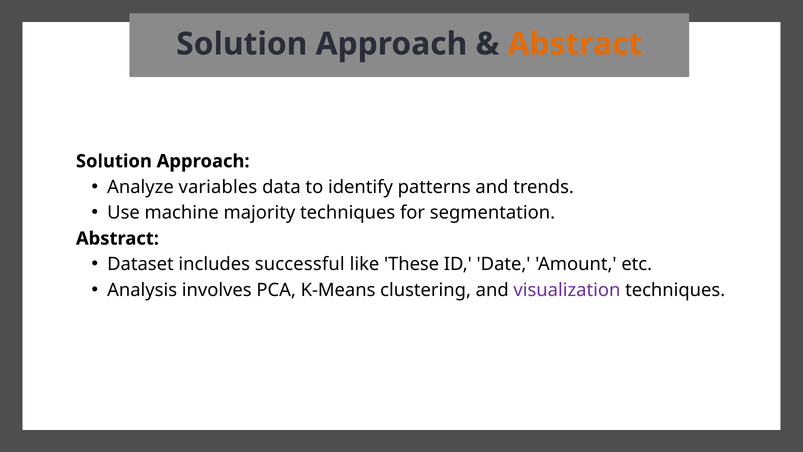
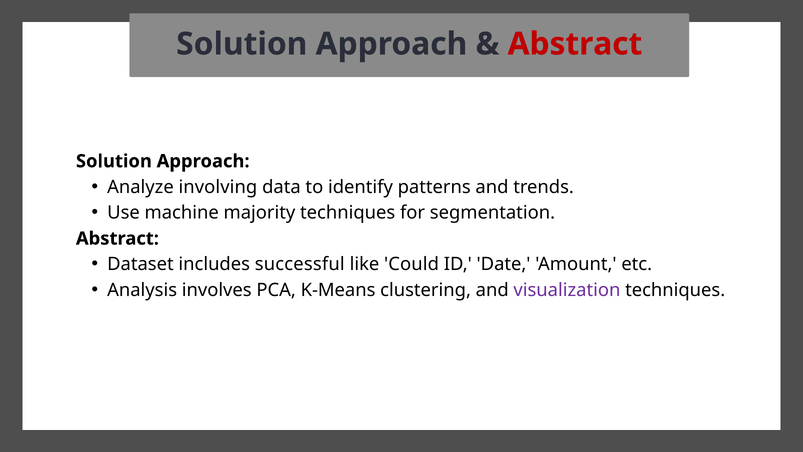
Abstract at (575, 44) colour: orange -> red
variables: variables -> involving
These: These -> Could
